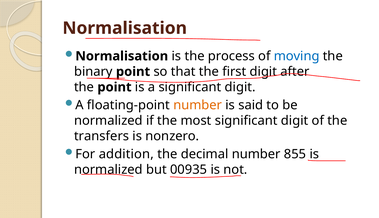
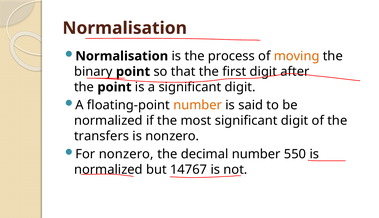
moving colour: blue -> orange
For addition: addition -> nonzero
855: 855 -> 550
00935: 00935 -> 14767
